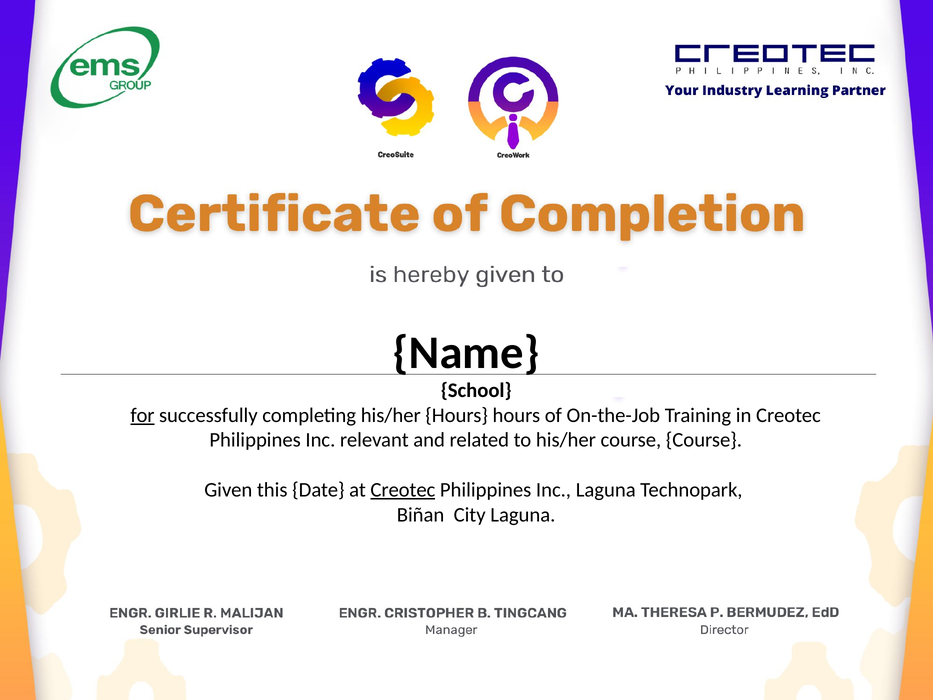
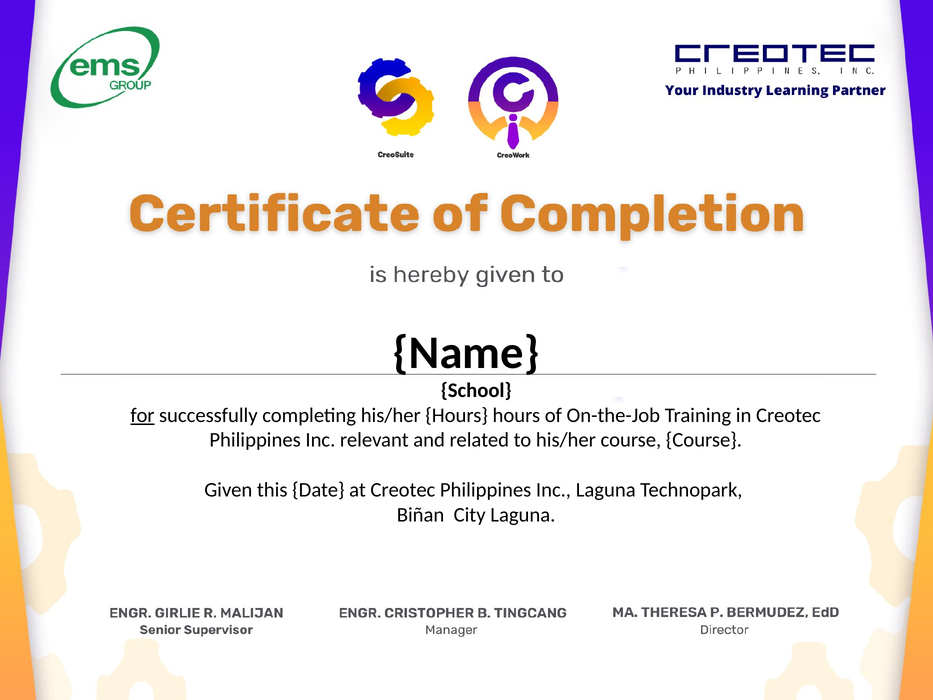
Creotec at (403, 490) underline: present -> none
